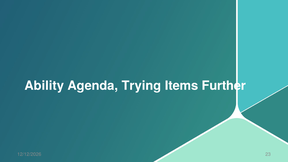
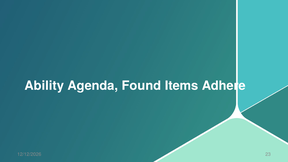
Trying: Trying -> Found
Further: Further -> Adhere
